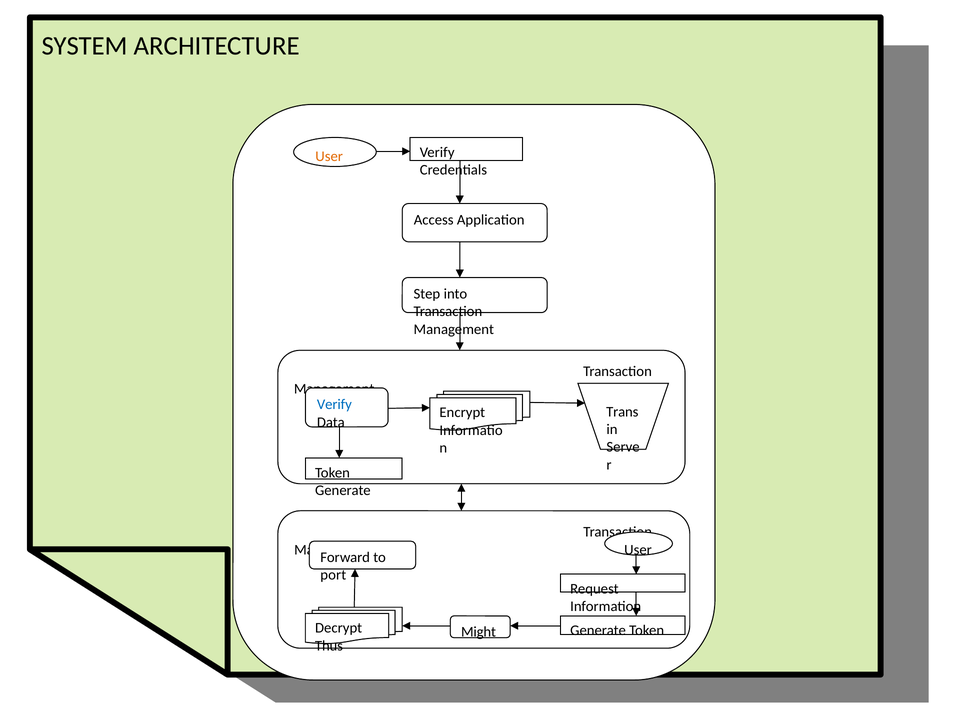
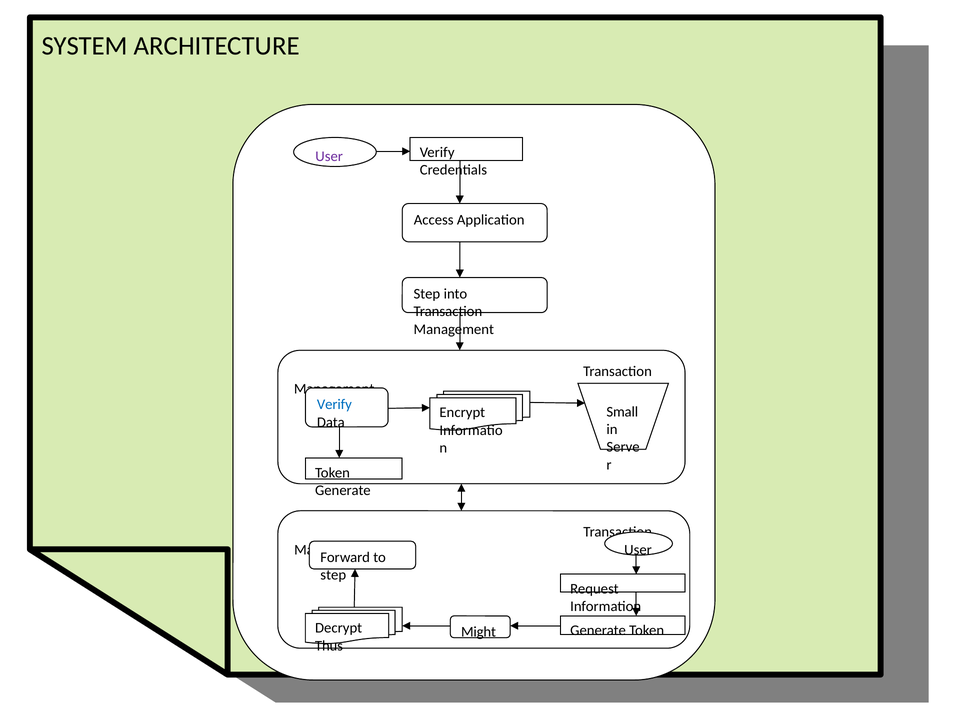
User at (329, 156) colour: orange -> purple
Trans: Trans -> Small
port at (333, 575): port -> step
